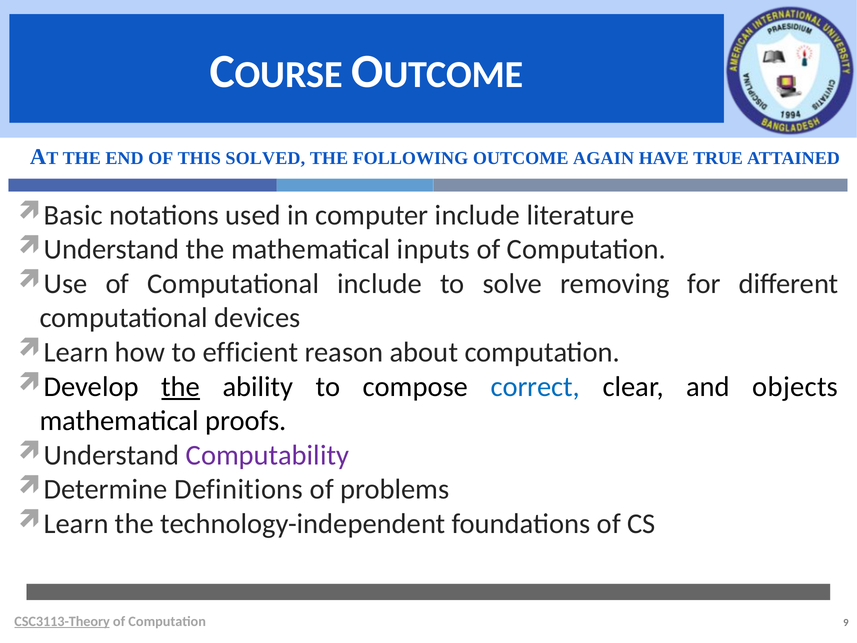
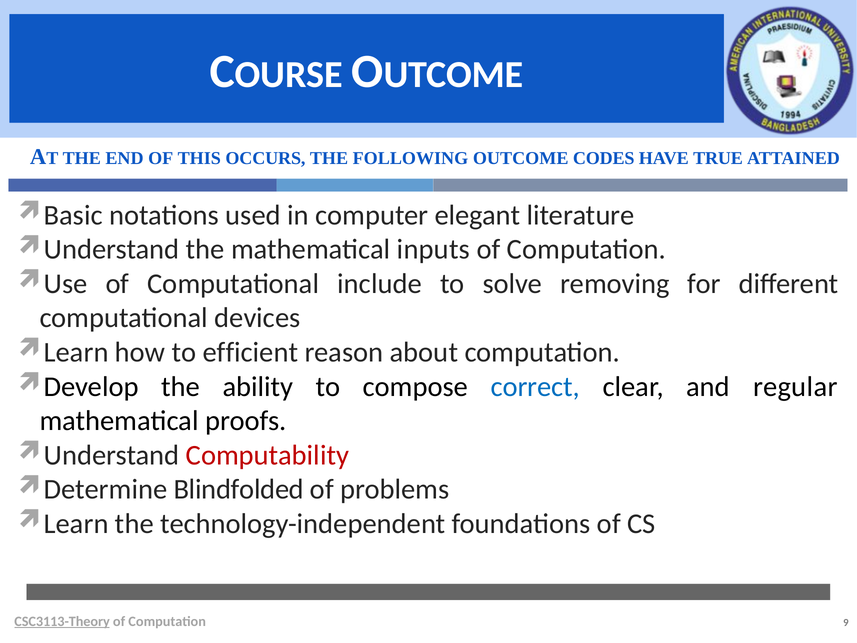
SOLVED: SOLVED -> OCCURS
AGAIN: AGAIN -> CODES
computer include: include -> elegant
the at (181, 386) underline: present -> none
objects: objects -> regular
Computability colour: purple -> red
Definitions: Definitions -> Blindfolded
